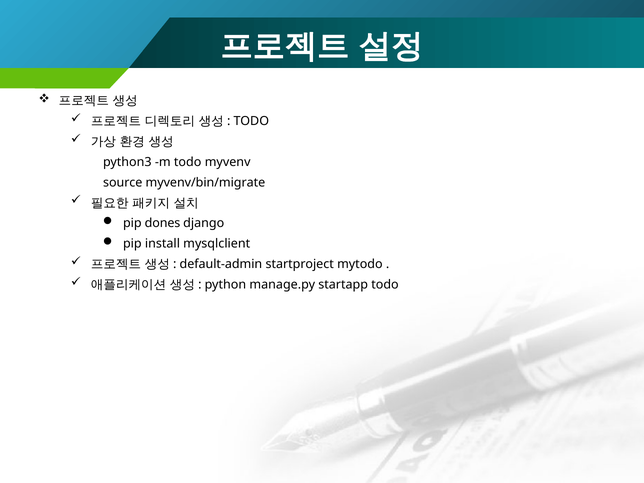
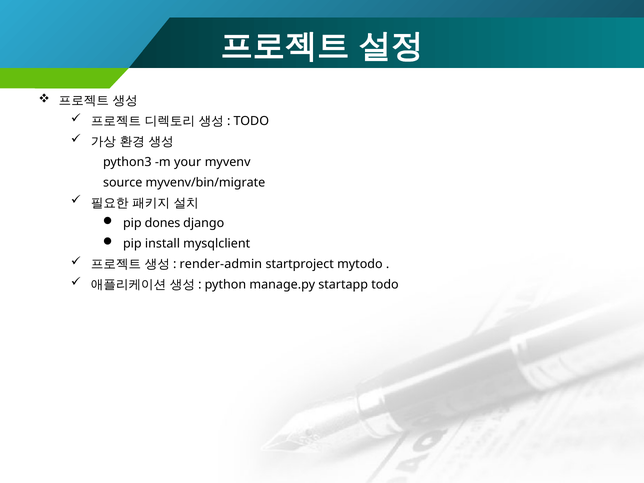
m todo: todo -> your
default-admin: default-admin -> render-admin
